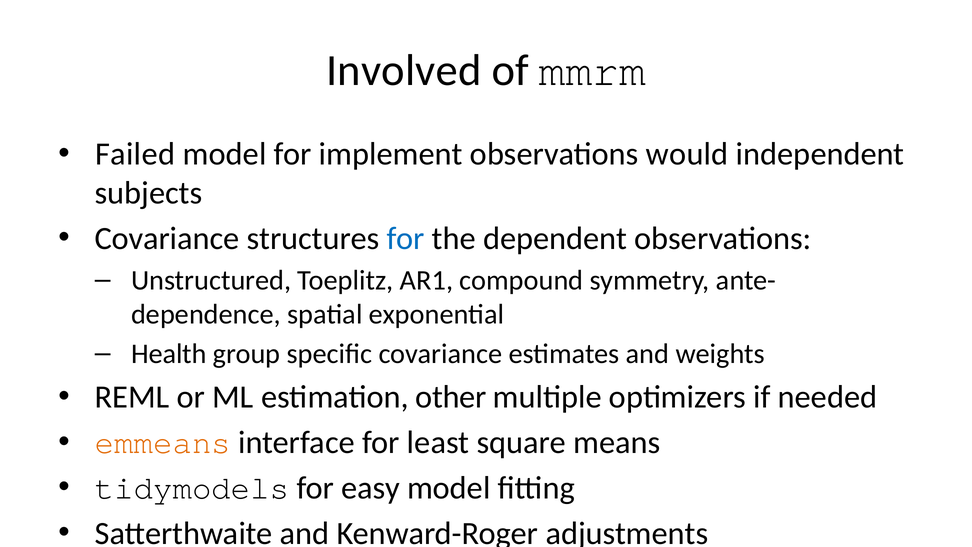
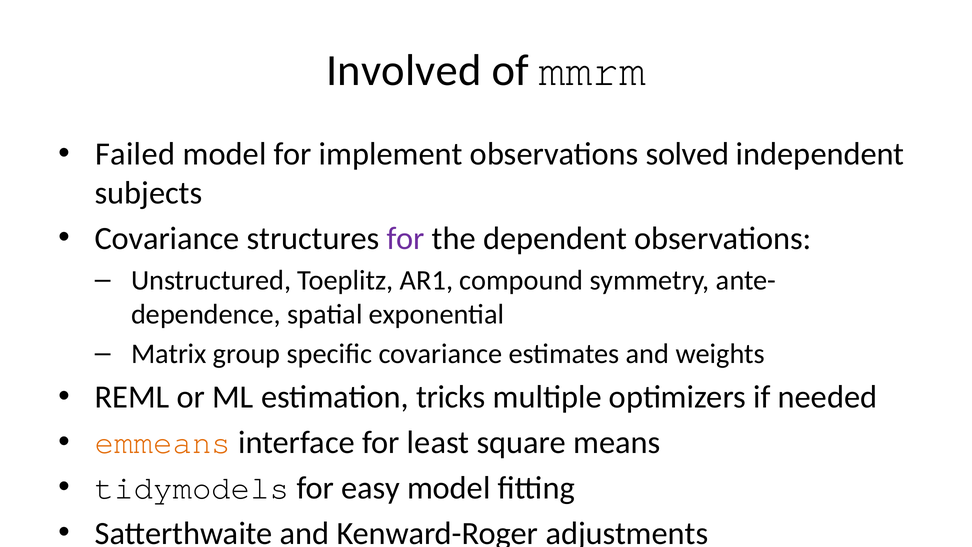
would: would -> solved
for at (406, 238) colour: blue -> purple
Health: Health -> Matrix
other: other -> tricks
